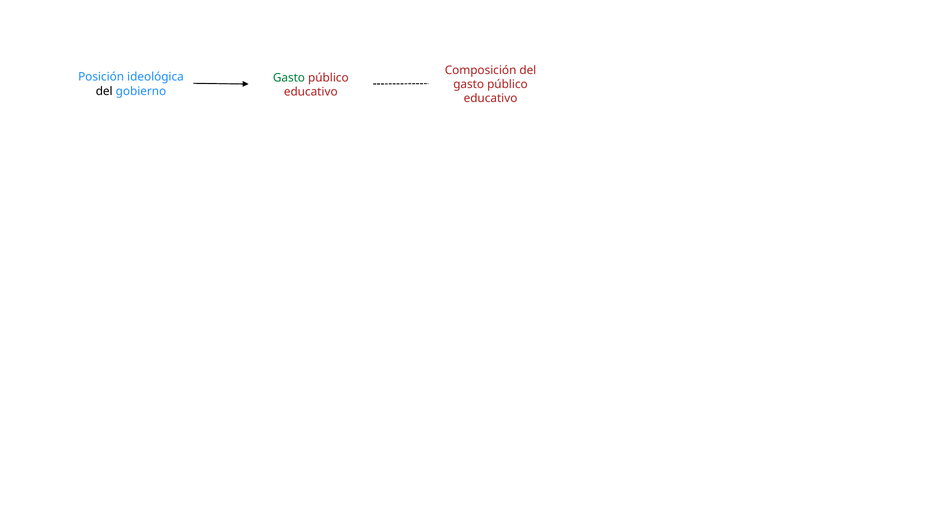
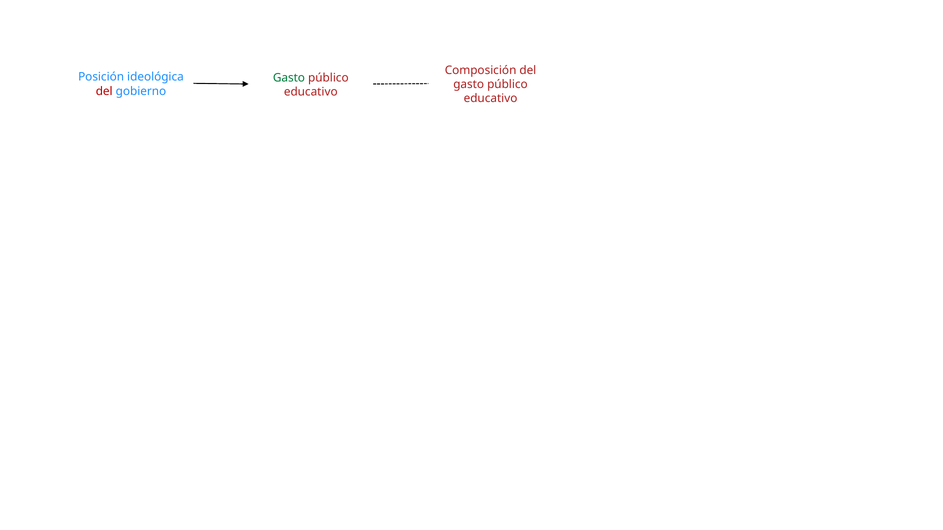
del at (104, 91) colour: black -> red
